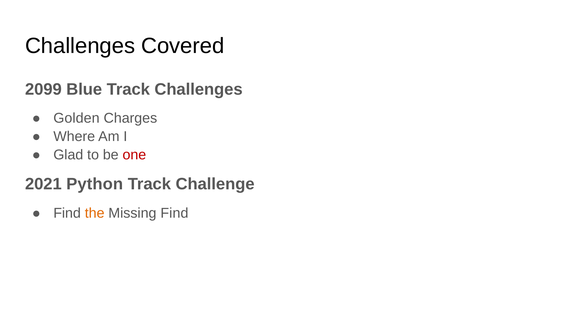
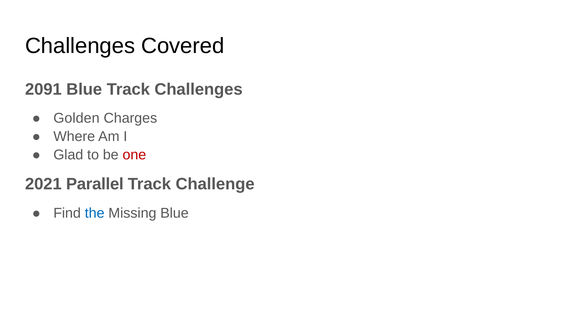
2099: 2099 -> 2091
Python: Python -> Parallel
the colour: orange -> blue
Missing Find: Find -> Blue
